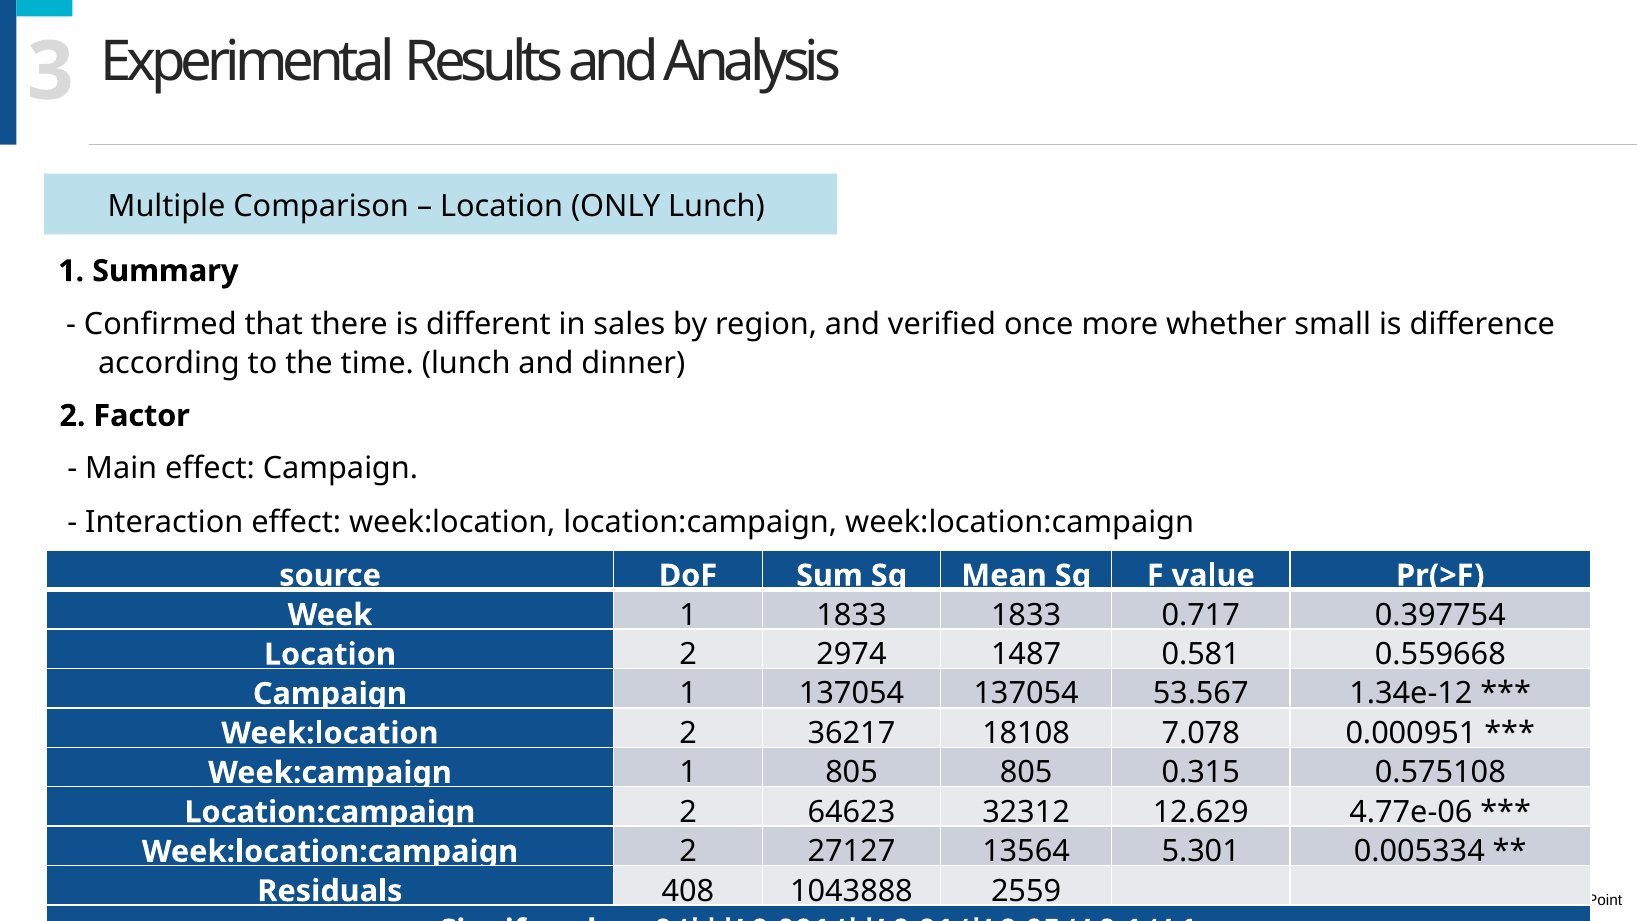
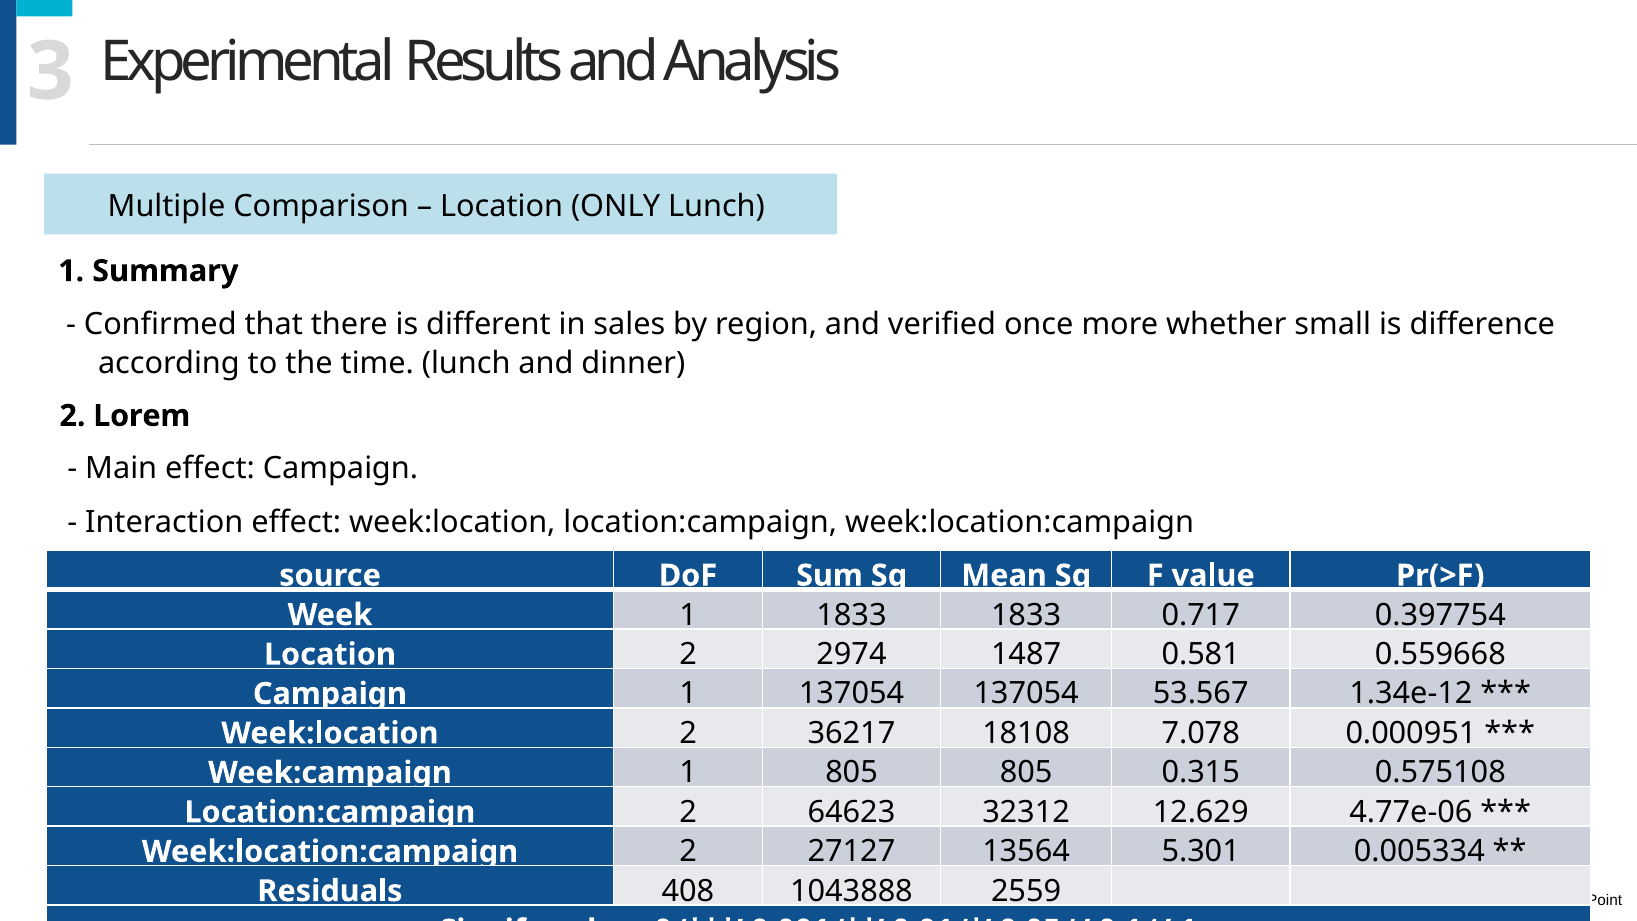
Factor: Factor -> Lorem
